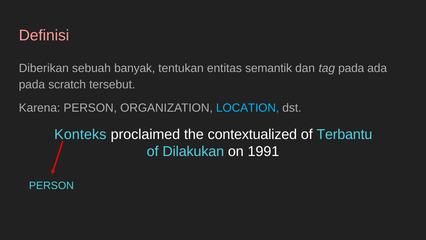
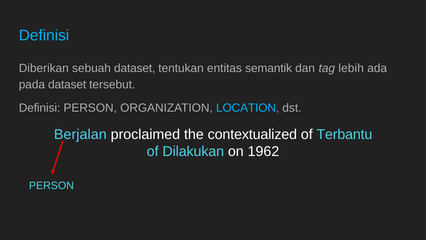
Definisi at (44, 35) colour: pink -> light blue
sebuah banyak: banyak -> dataset
tag pada: pada -> lebih
pada scratch: scratch -> dataset
Karena at (40, 108): Karena -> Definisi
Konteks: Konteks -> Berjalan
1991: 1991 -> 1962
